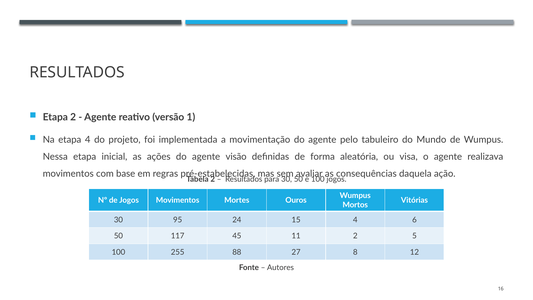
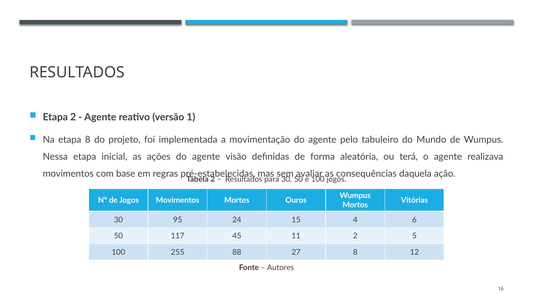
etapa 4: 4 -> 8
visa: visa -> terá
